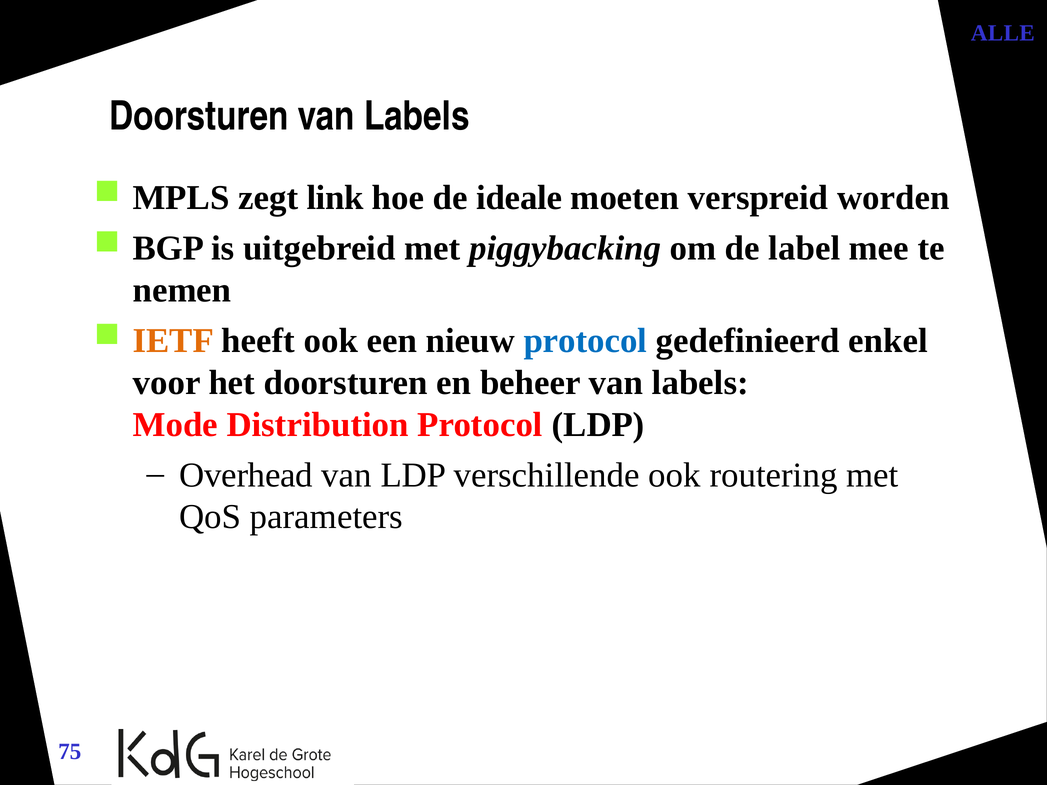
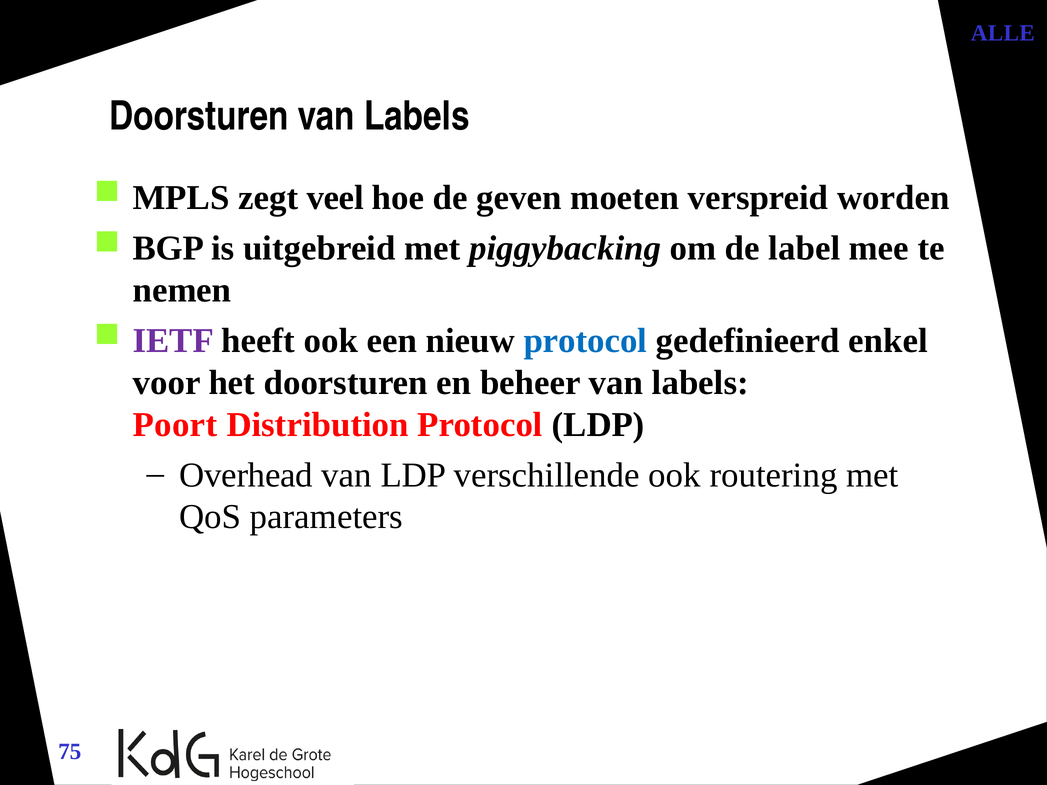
link: link -> veel
ideale: ideale -> geven
IETF colour: orange -> purple
Mode: Mode -> Poort
